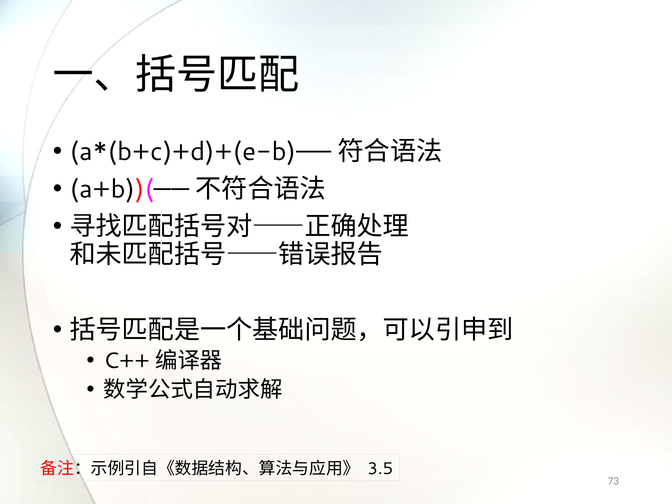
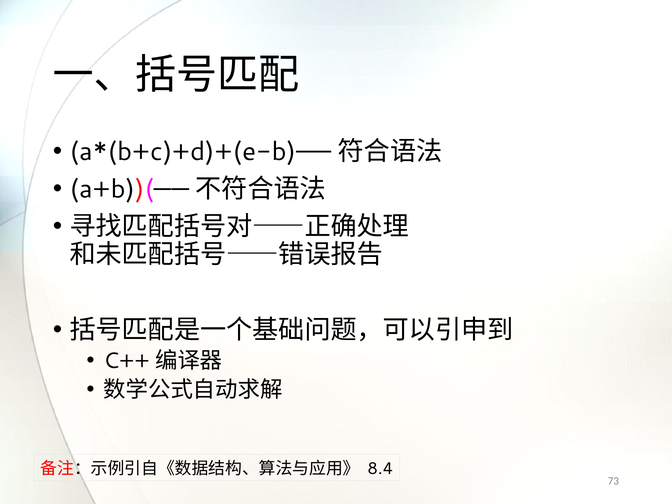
3.5: 3.5 -> 8.4
